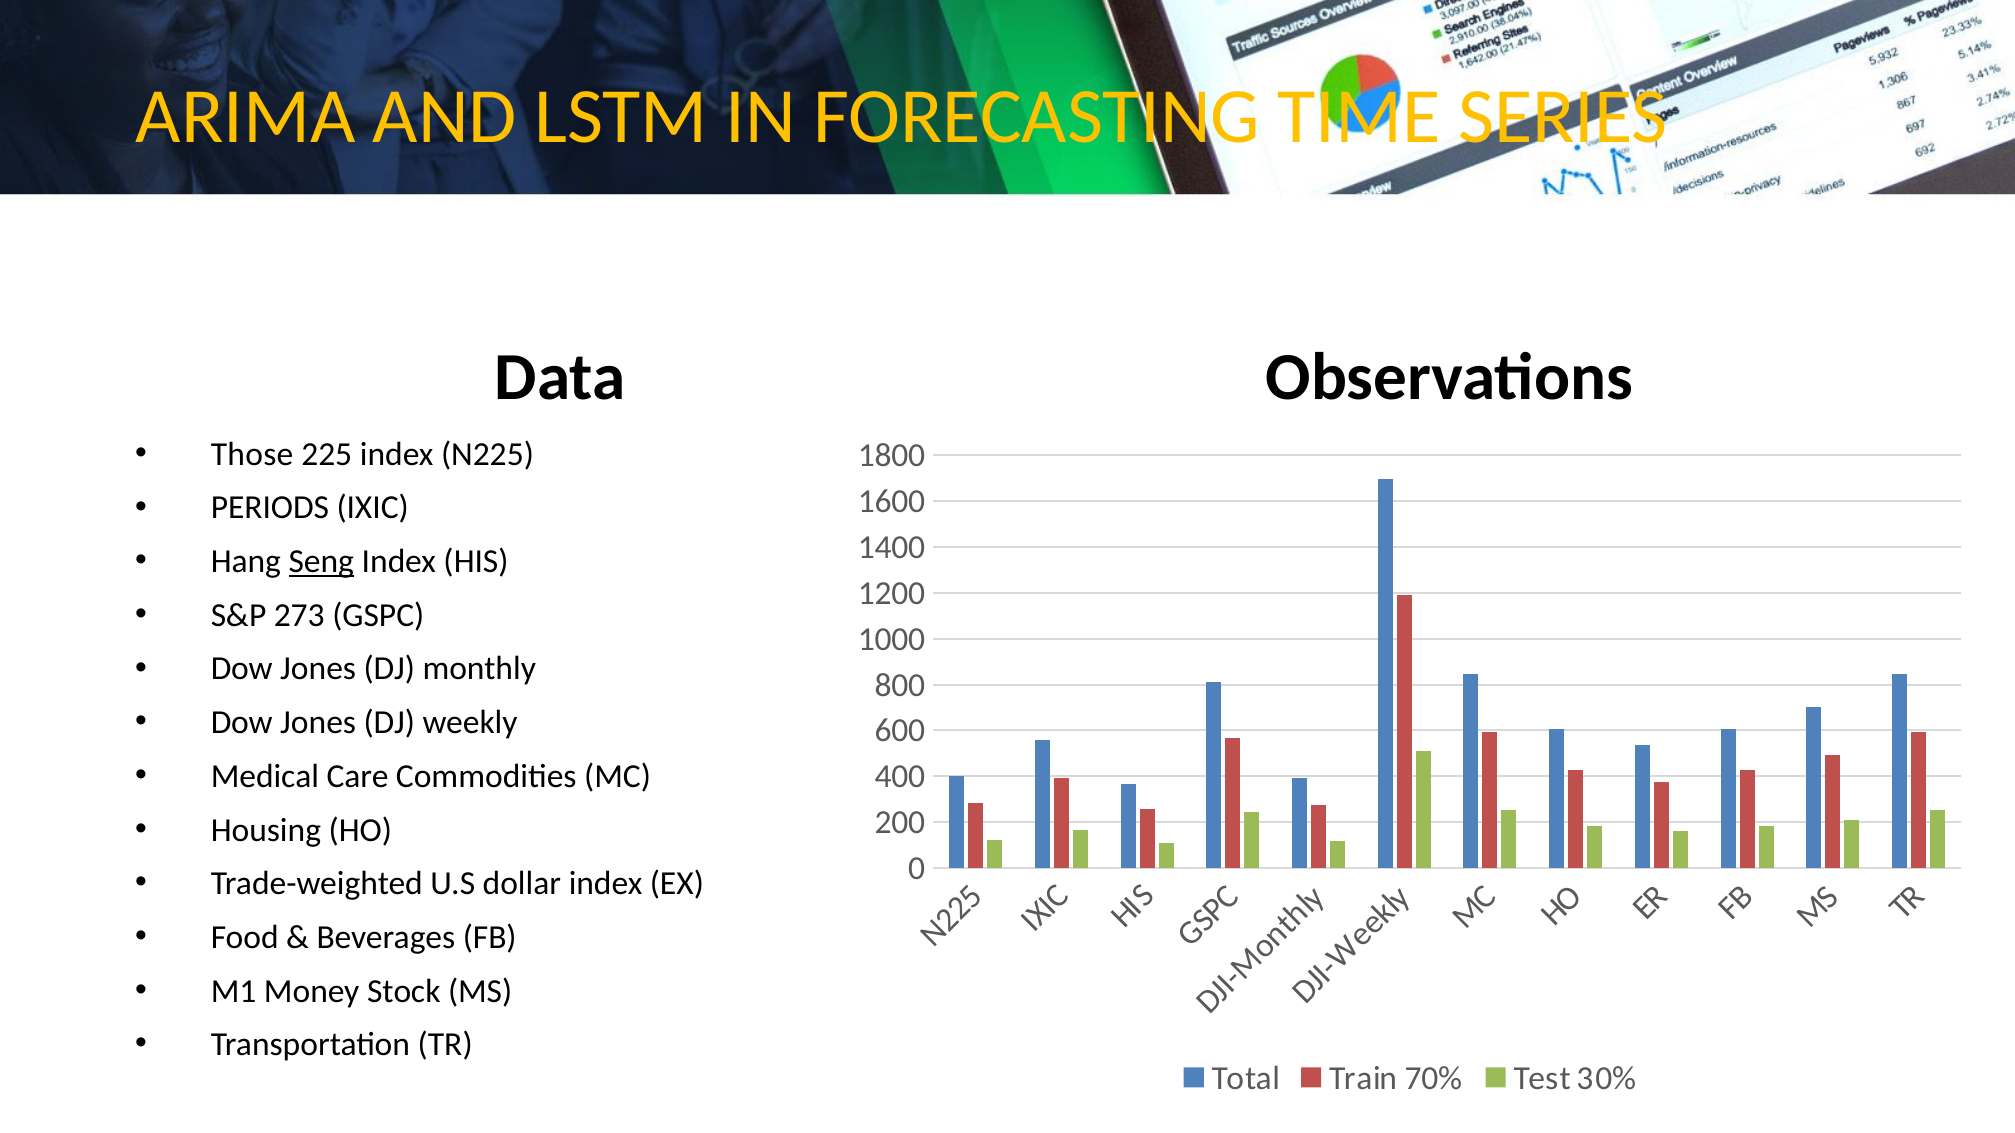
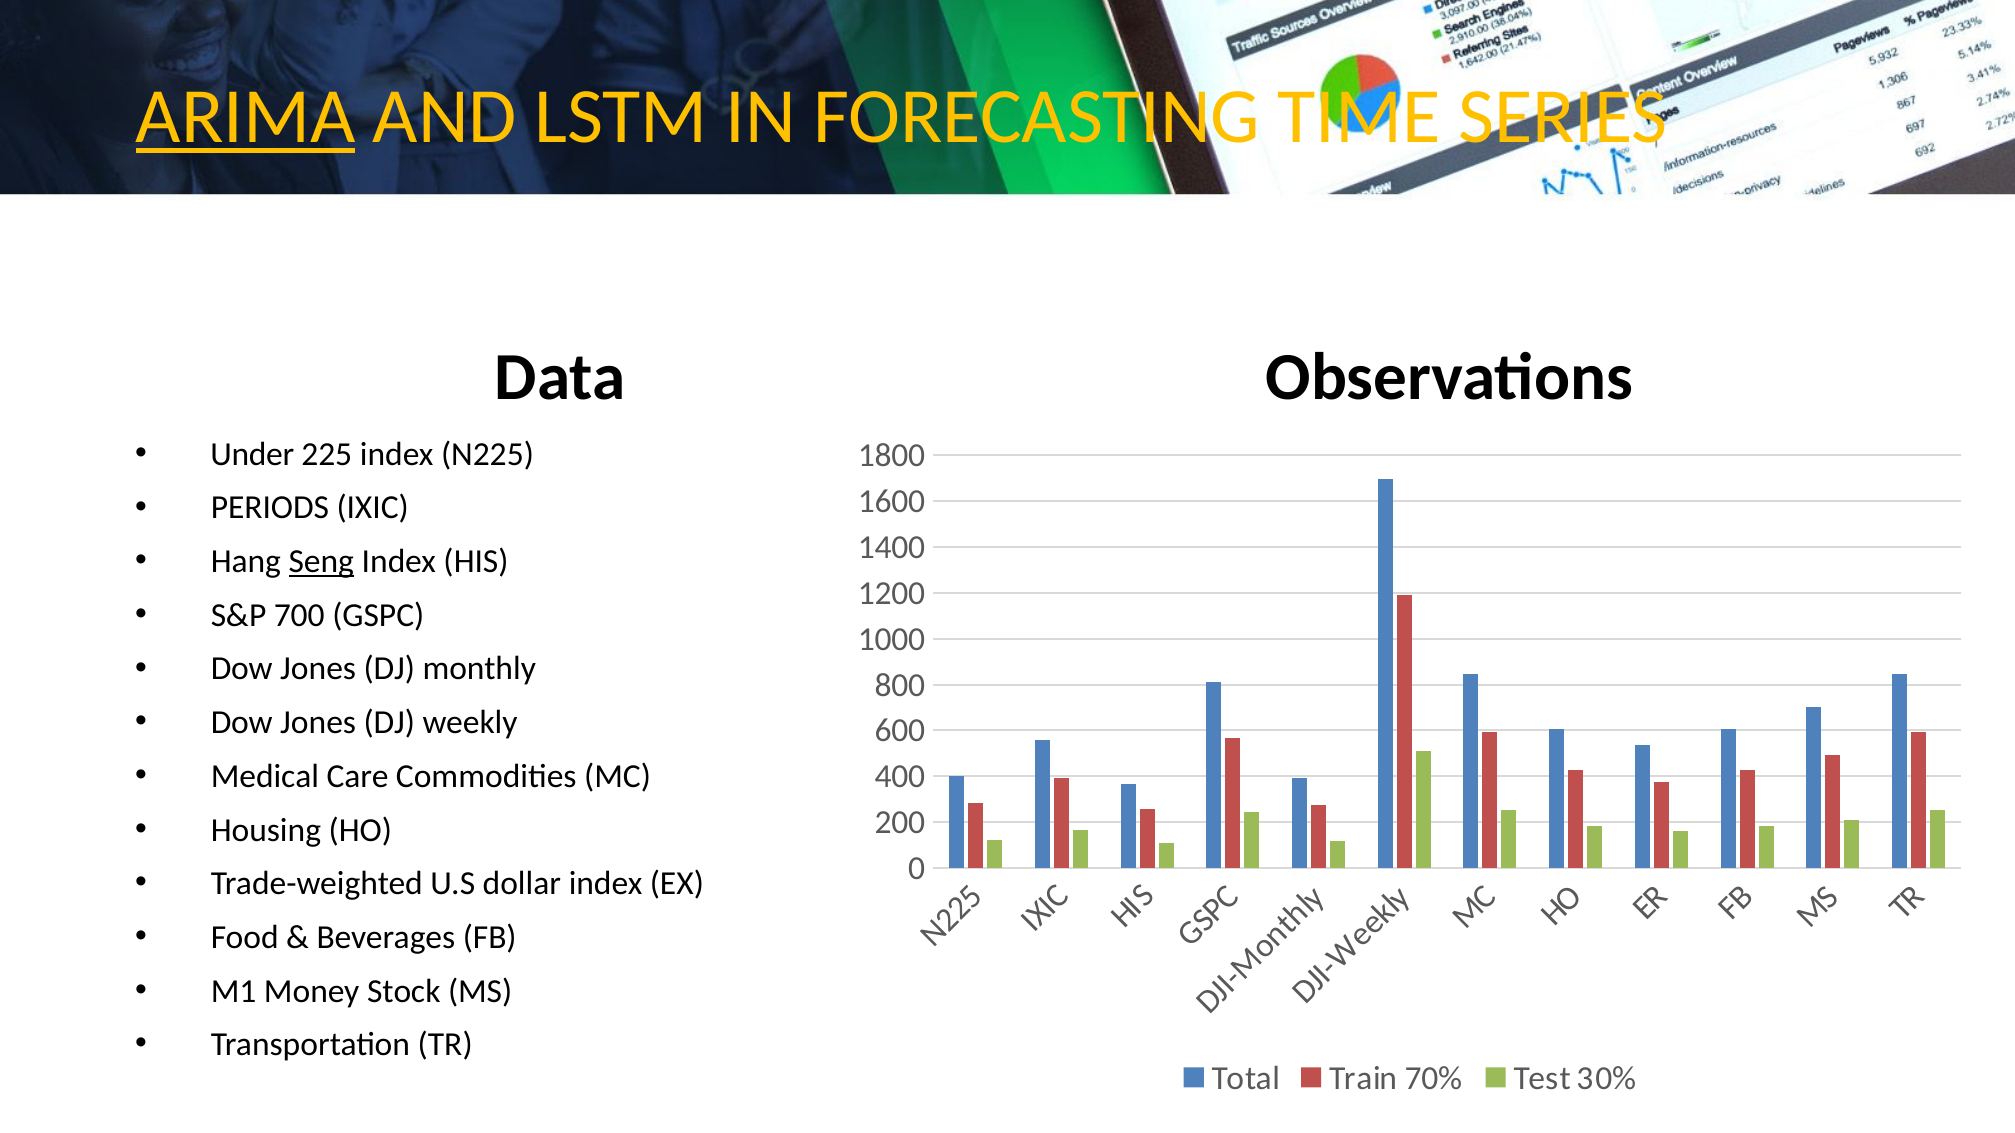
ARIMA underline: none -> present
Those: Those -> Under
273: 273 -> 700
